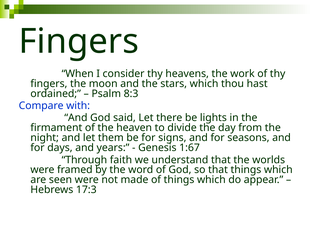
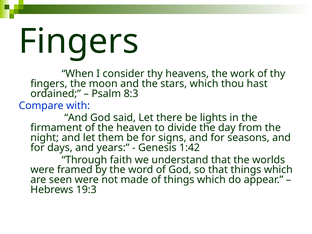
1:67: 1:67 -> 1:42
17:3: 17:3 -> 19:3
